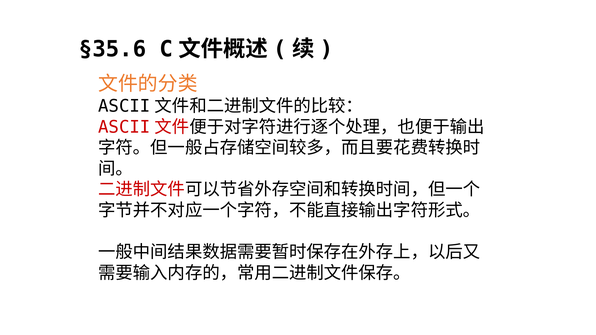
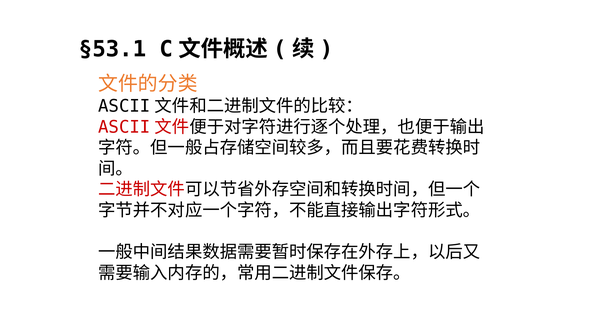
§35.6: §35.6 -> §53.1
